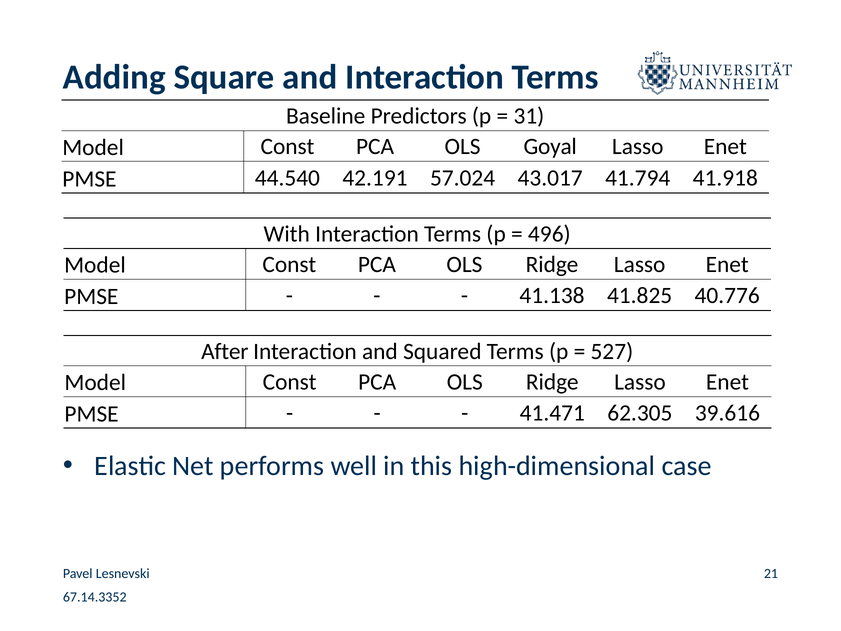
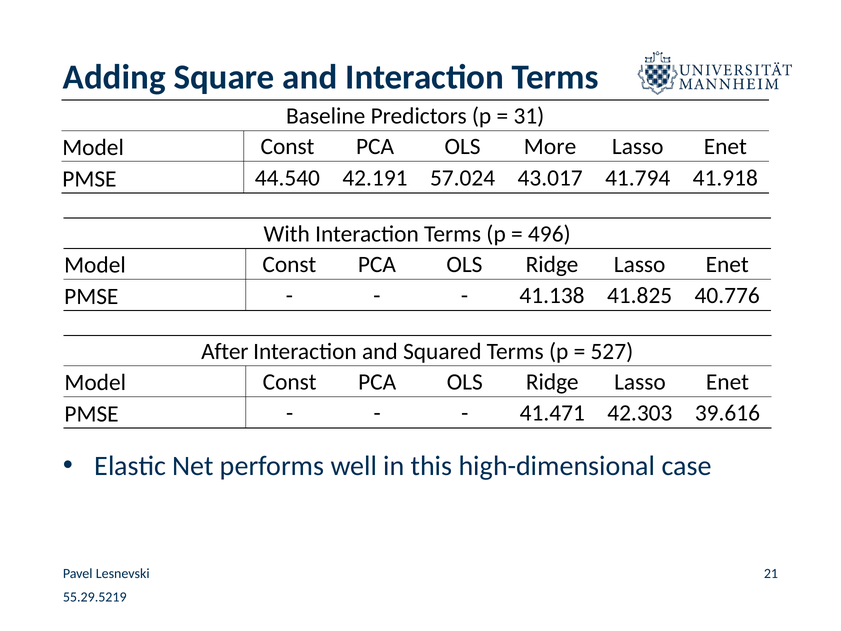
Goyal: Goyal -> More
62.305: 62.305 -> 42.303
67.14.3352: 67.14.3352 -> 55.29.5219
